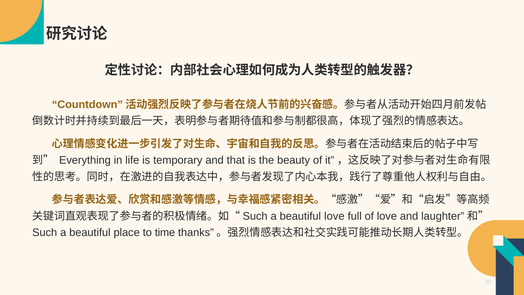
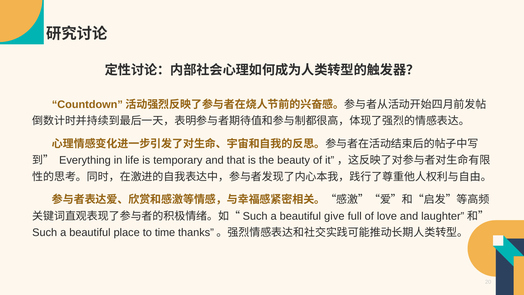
beautiful love: love -> give
